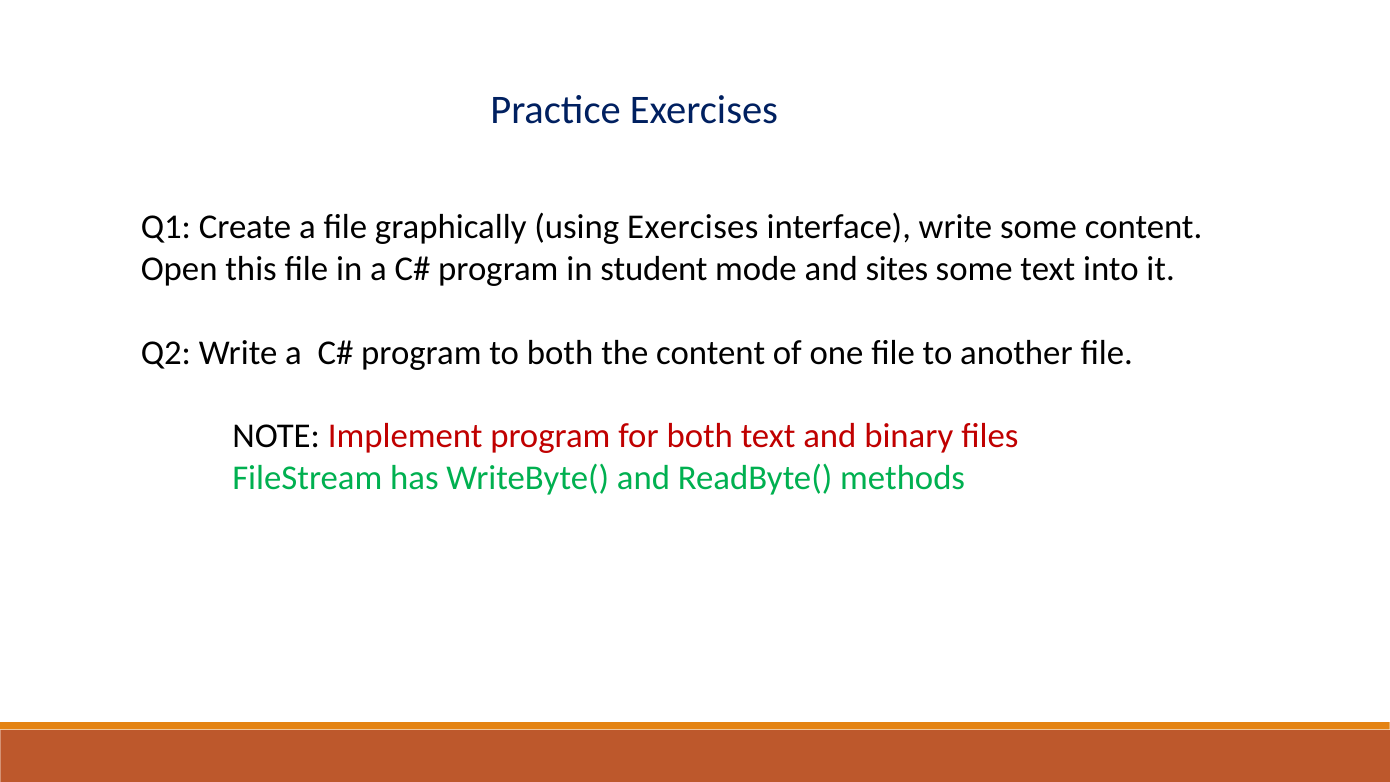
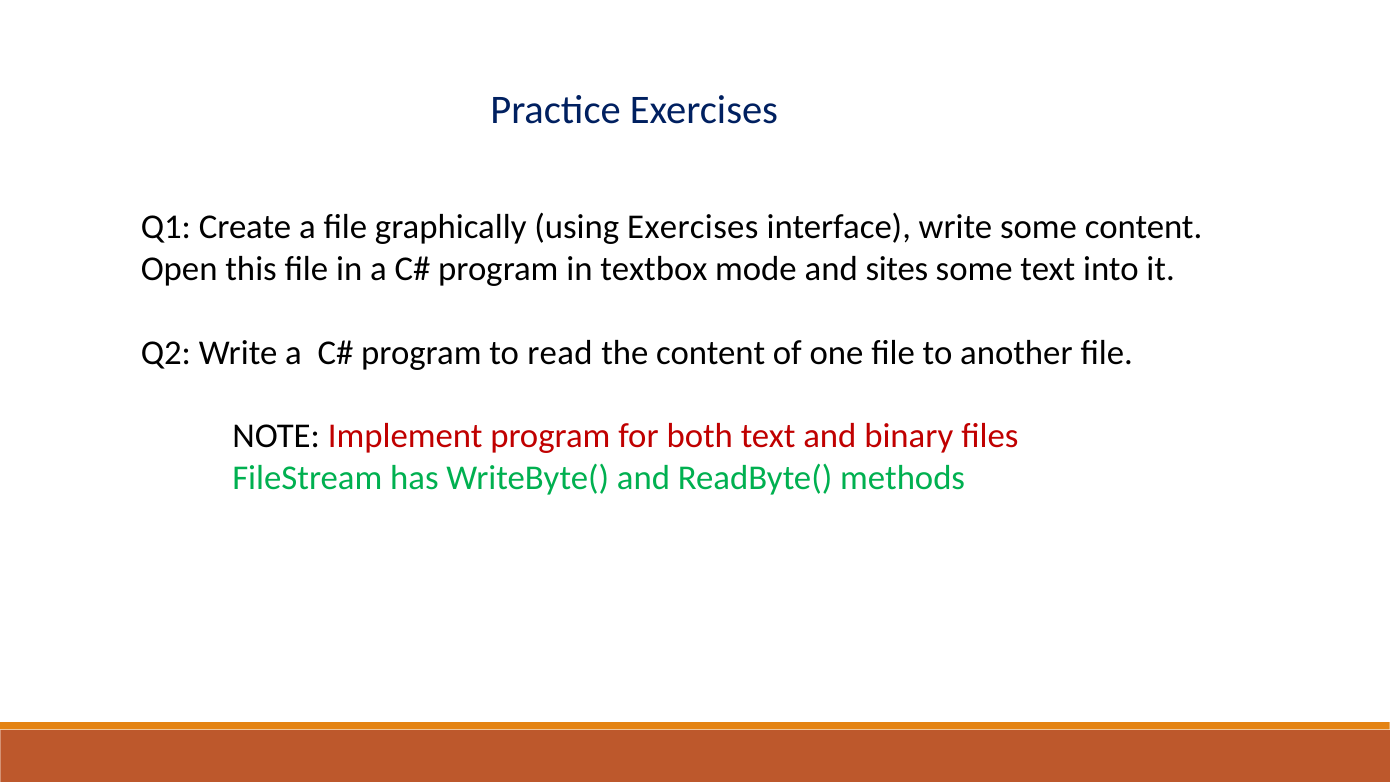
student: student -> textbox
to both: both -> read
